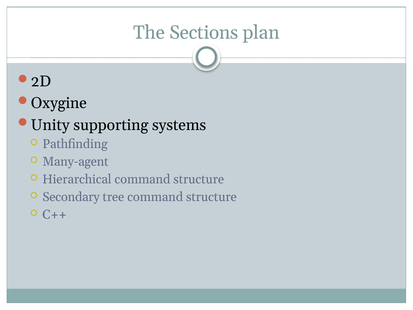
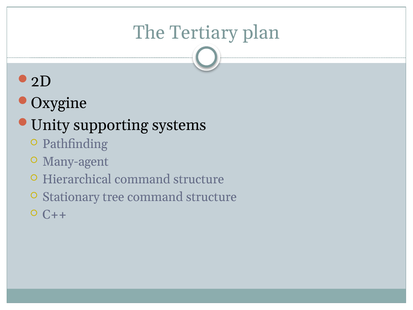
Sections: Sections -> Tertiary
Secondary: Secondary -> Stationary
